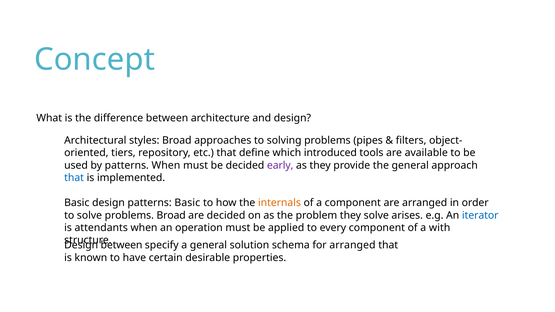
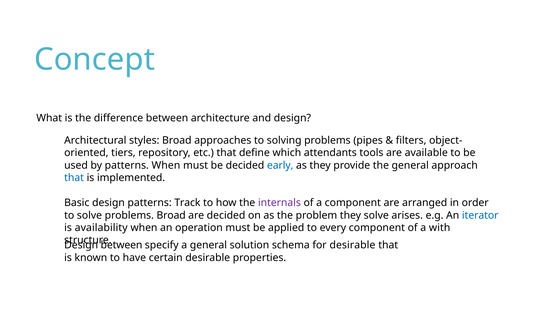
introduced: introduced -> attendants
early colour: purple -> blue
patterns Basic: Basic -> Track
internals colour: orange -> purple
attendants: attendants -> availability
for arranged: arranged -> desirable
